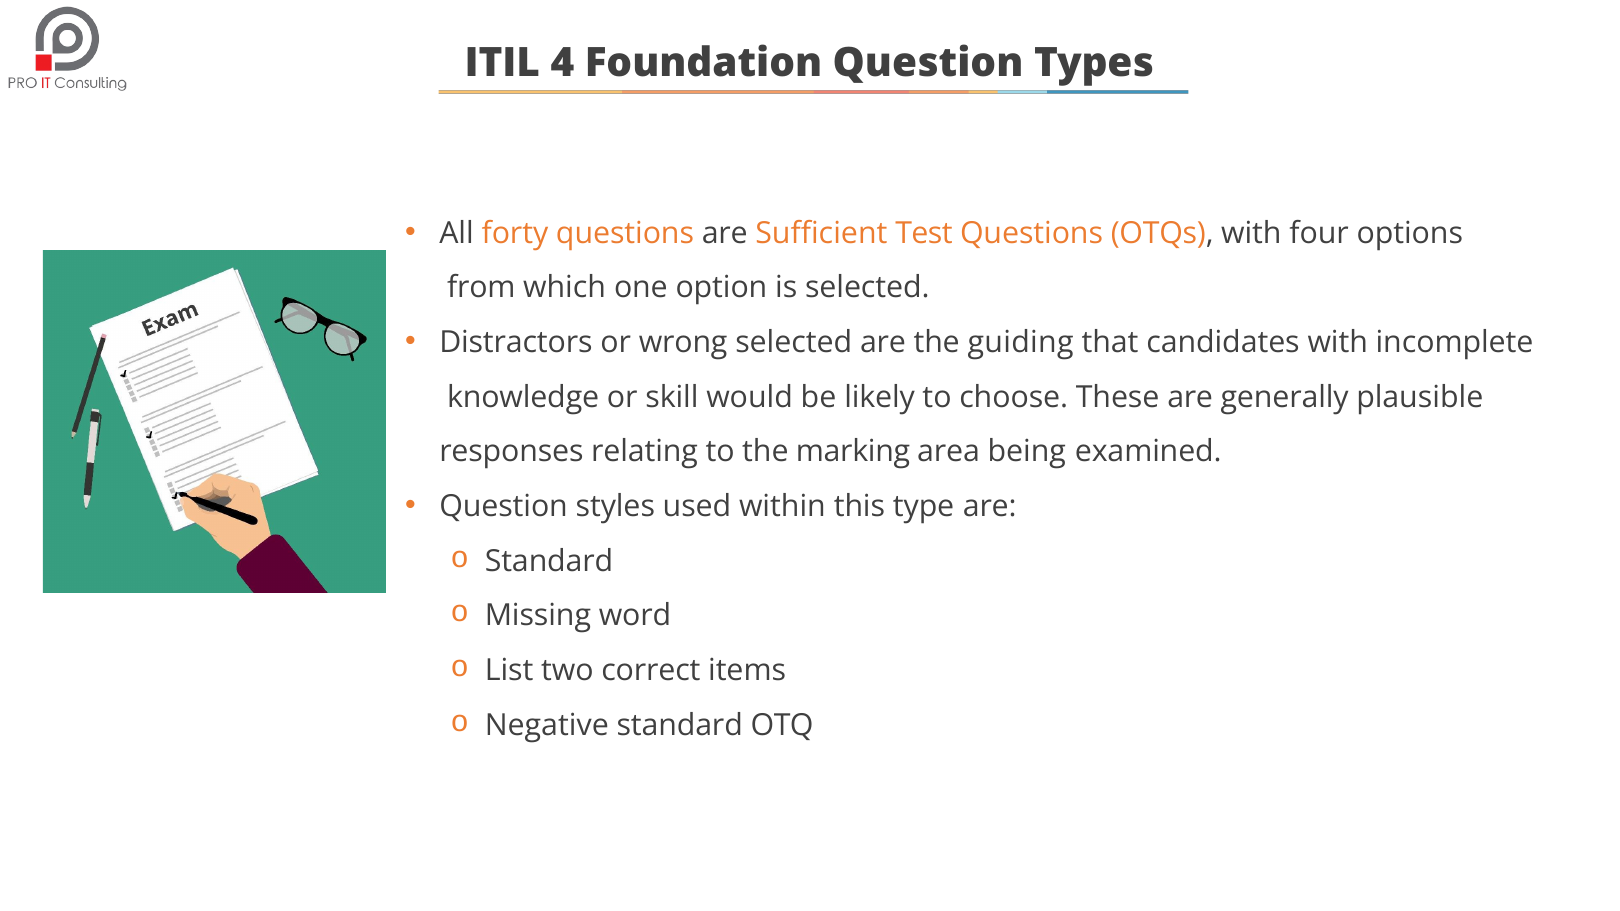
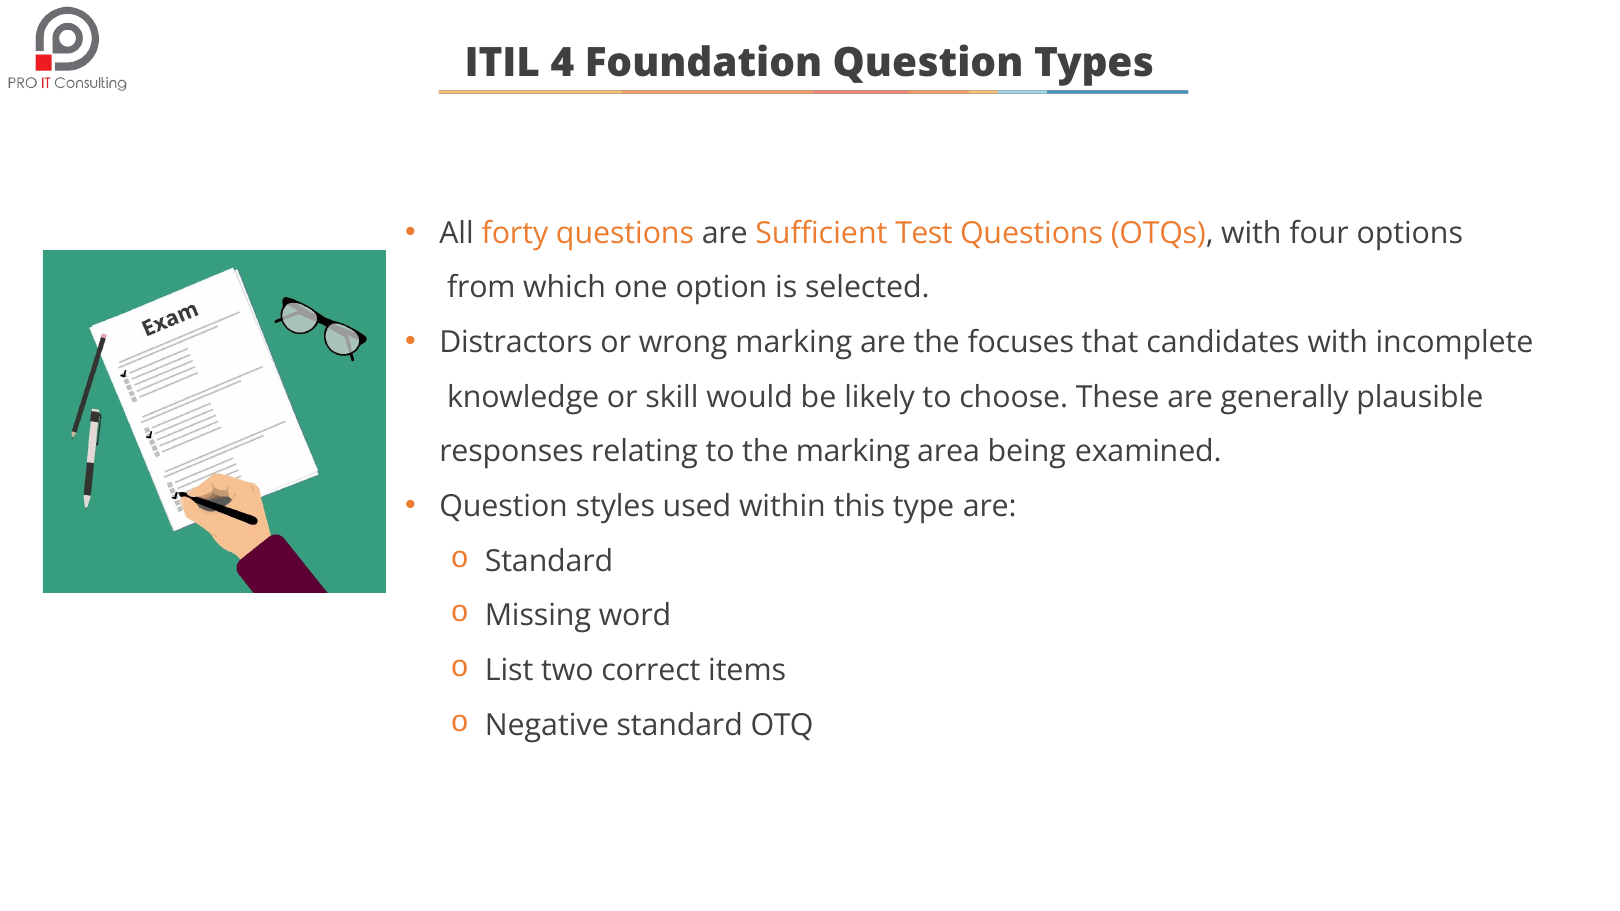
wrong selected: selected -> marking
guiding: guiding -> focuses
